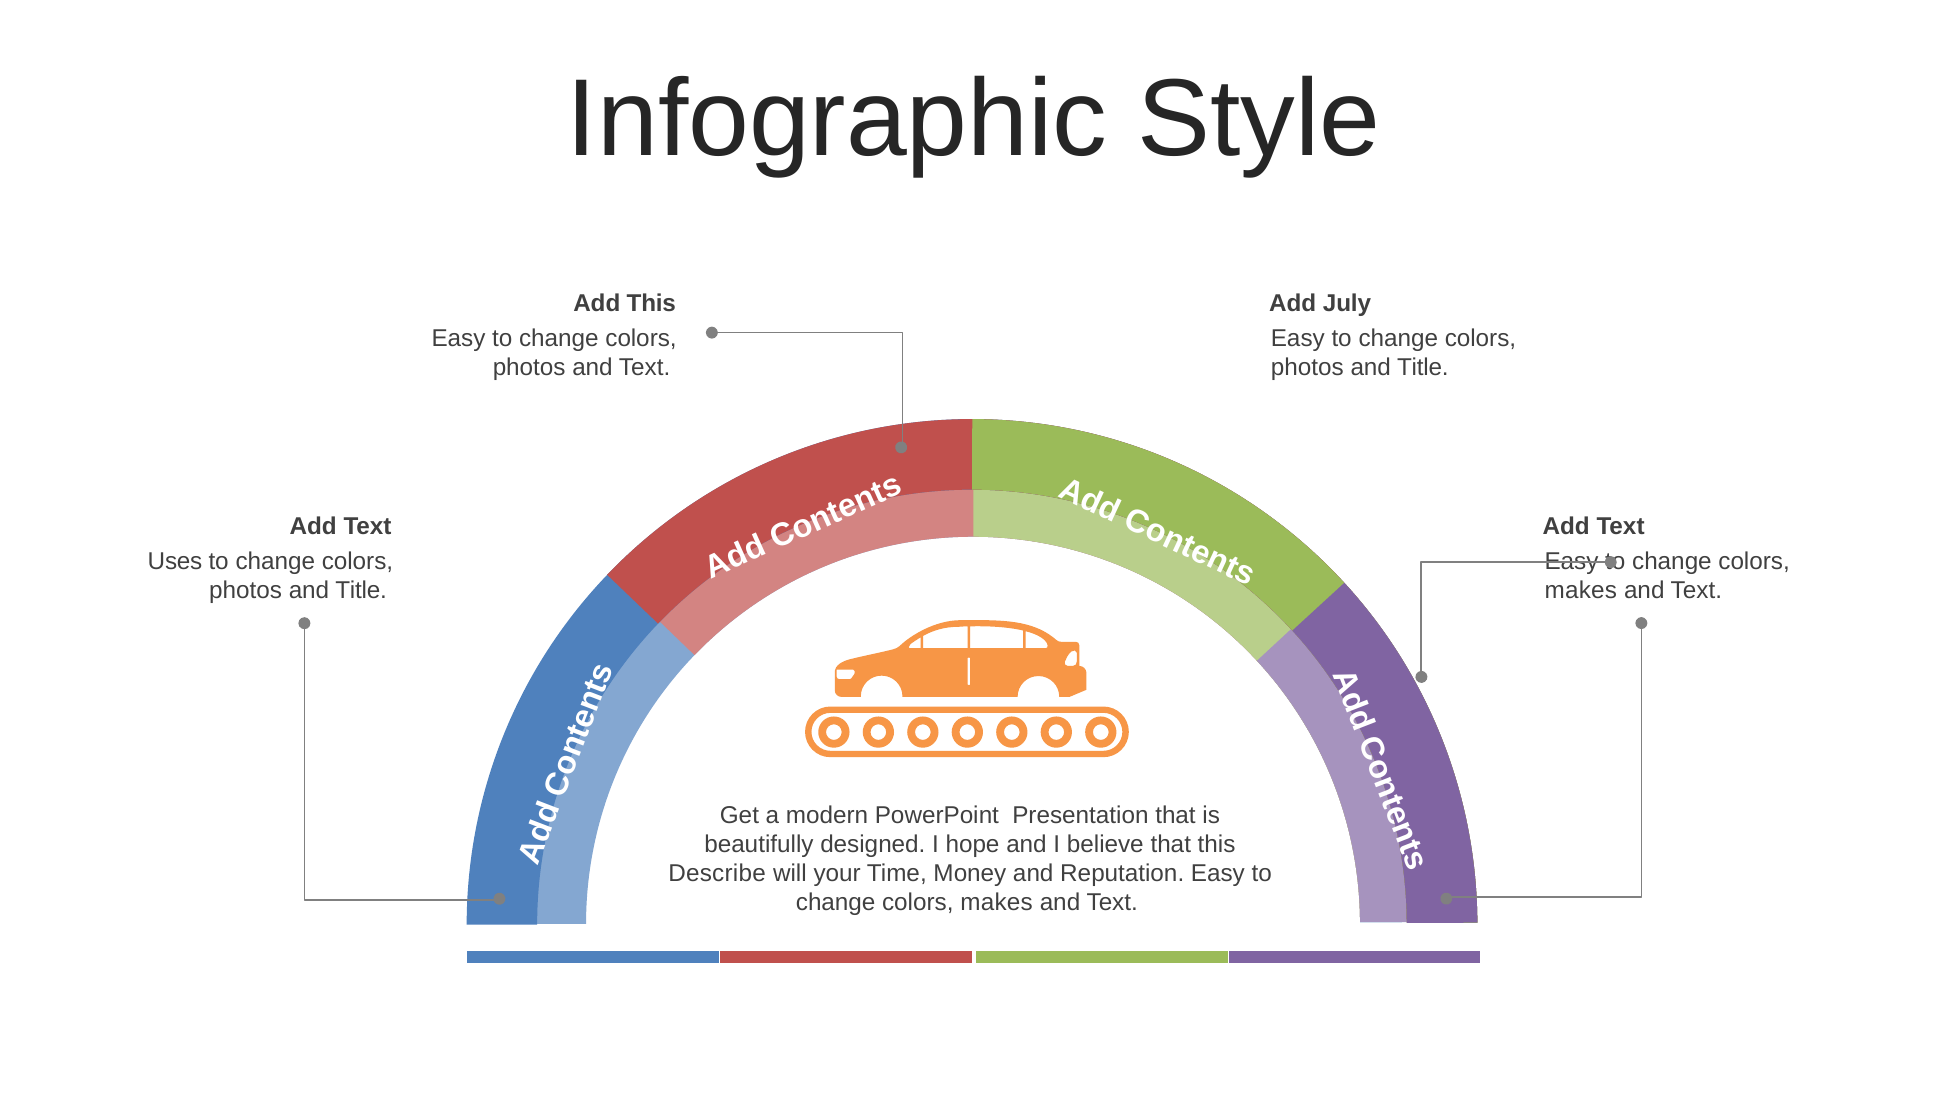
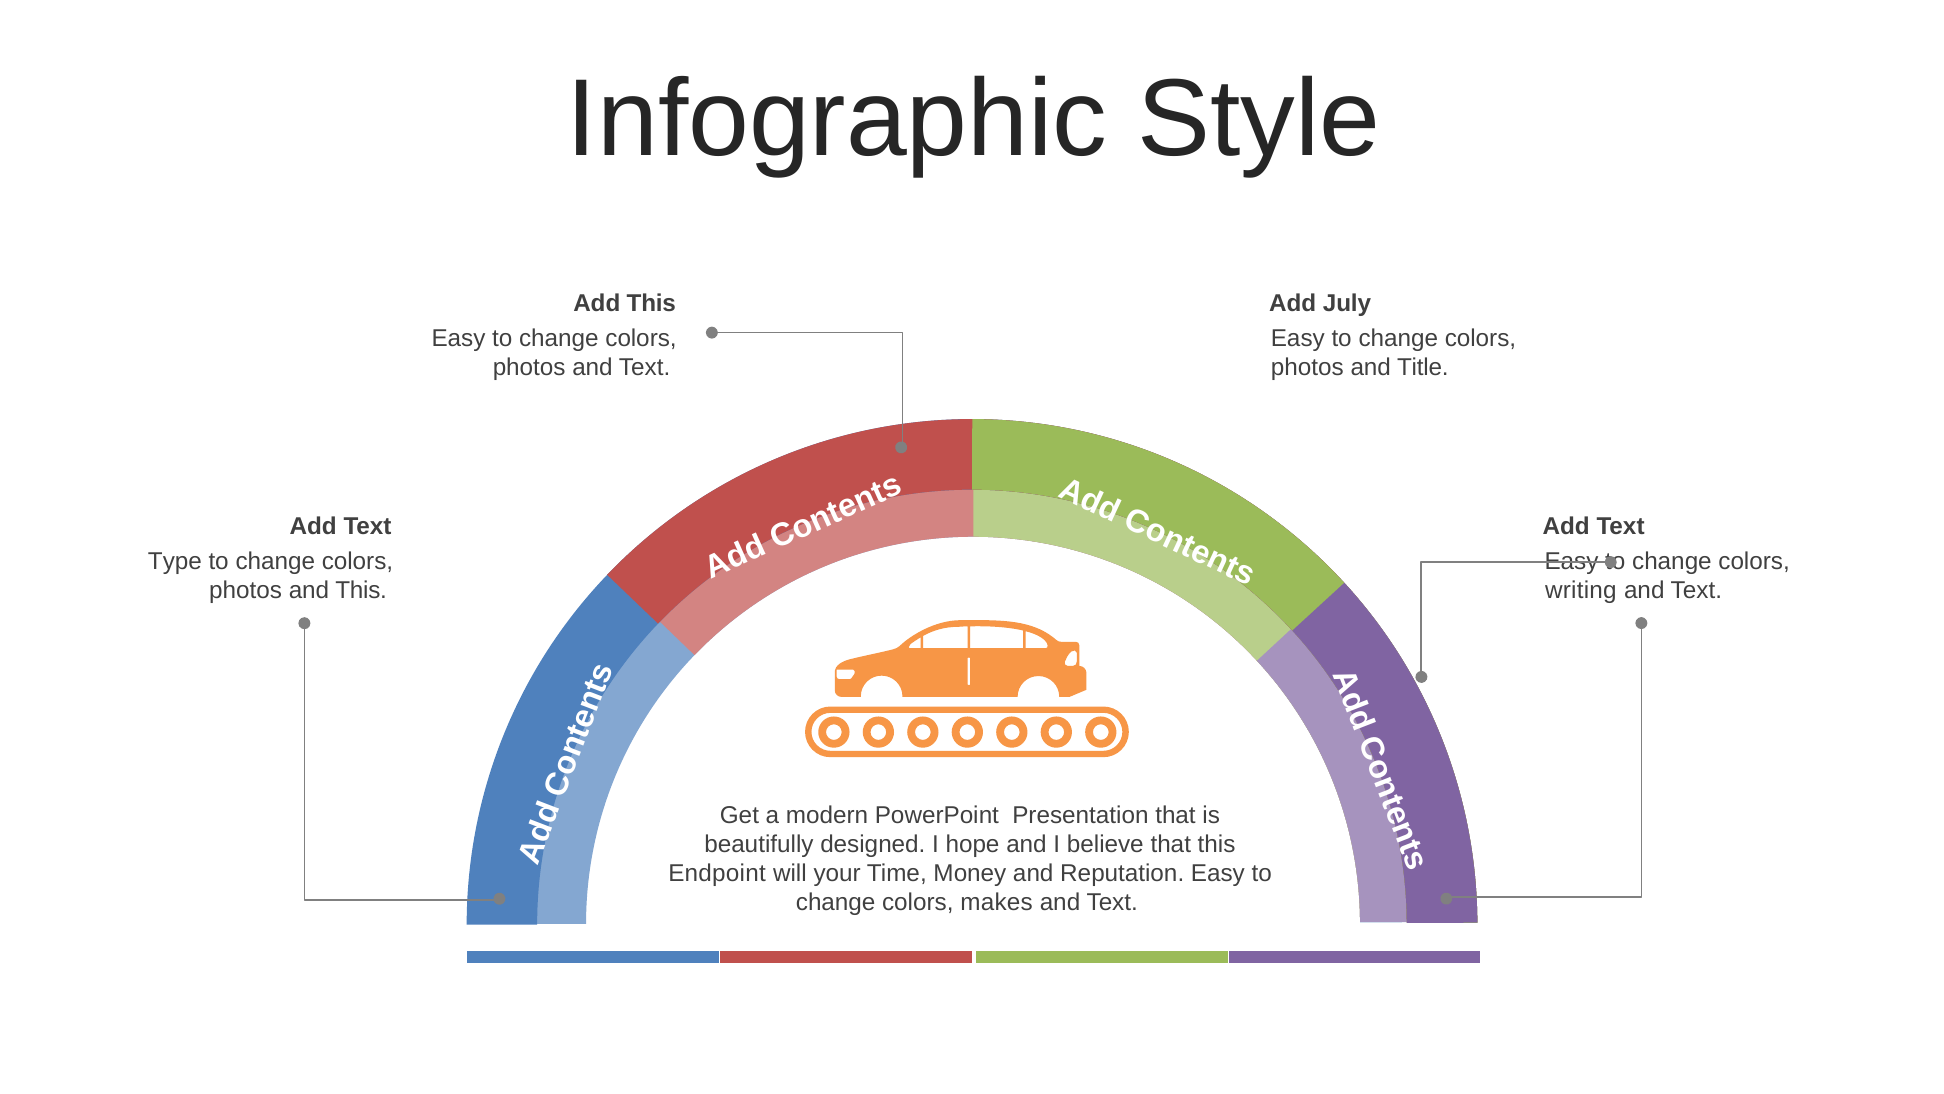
Uses: Uses -> Type
Title at (361, 590): Title -> This
makes at (1581, 590): makes -> writing
Describe: Describe -> Endpoint
